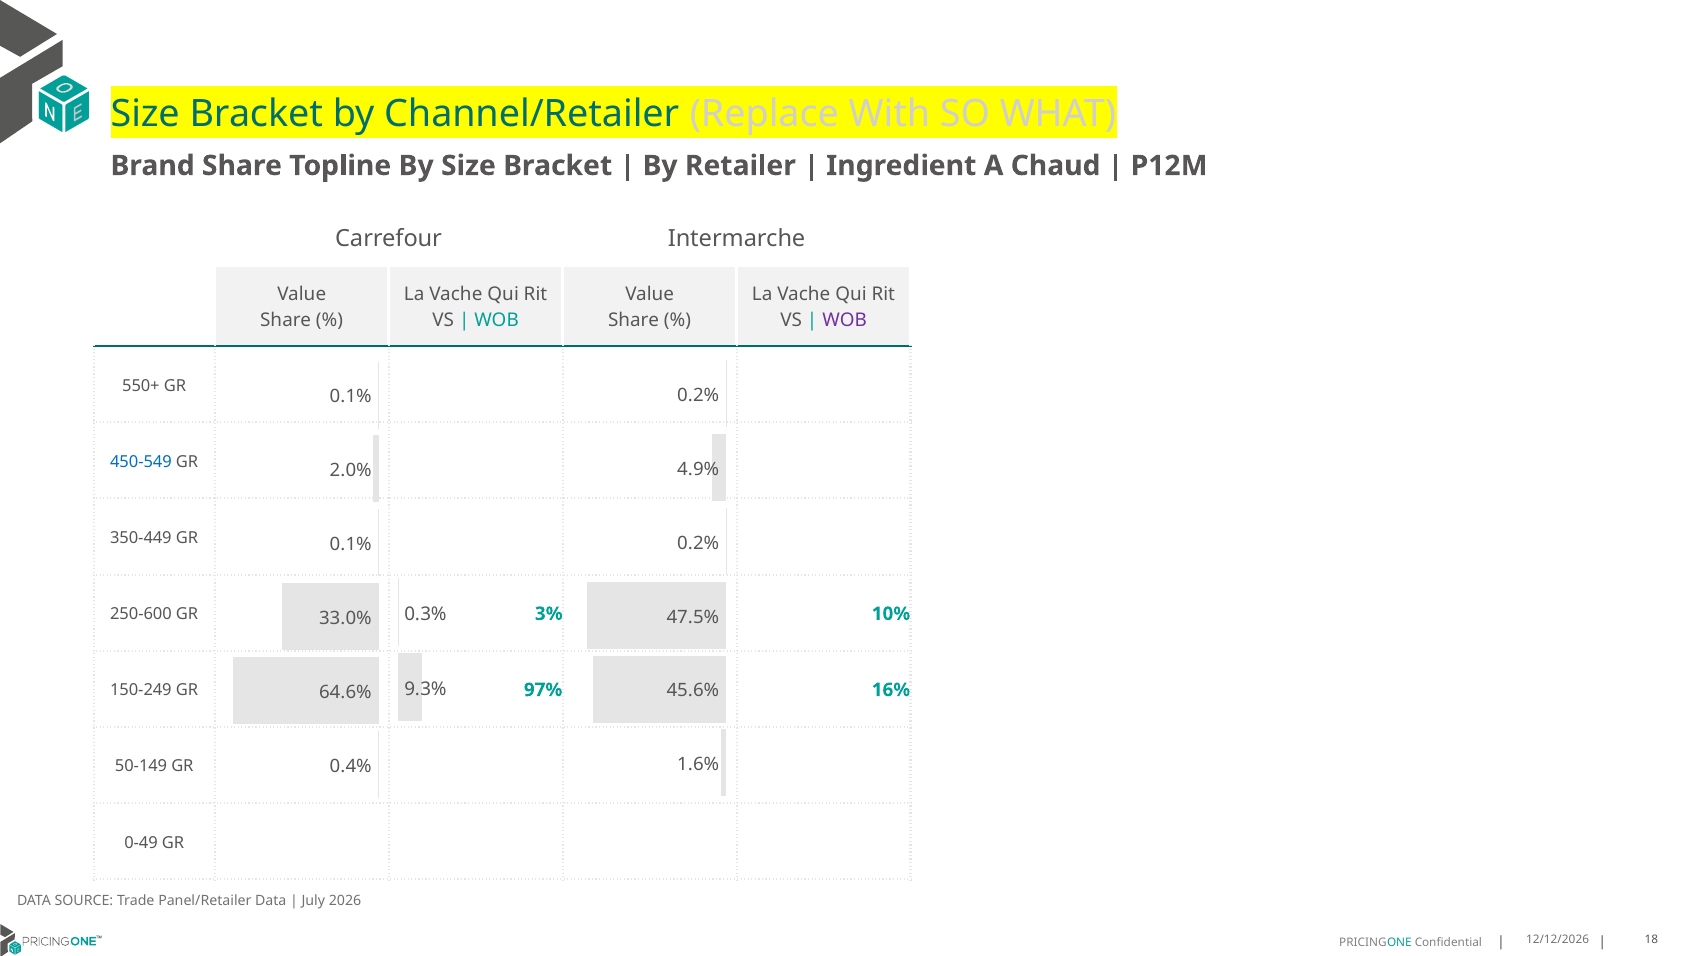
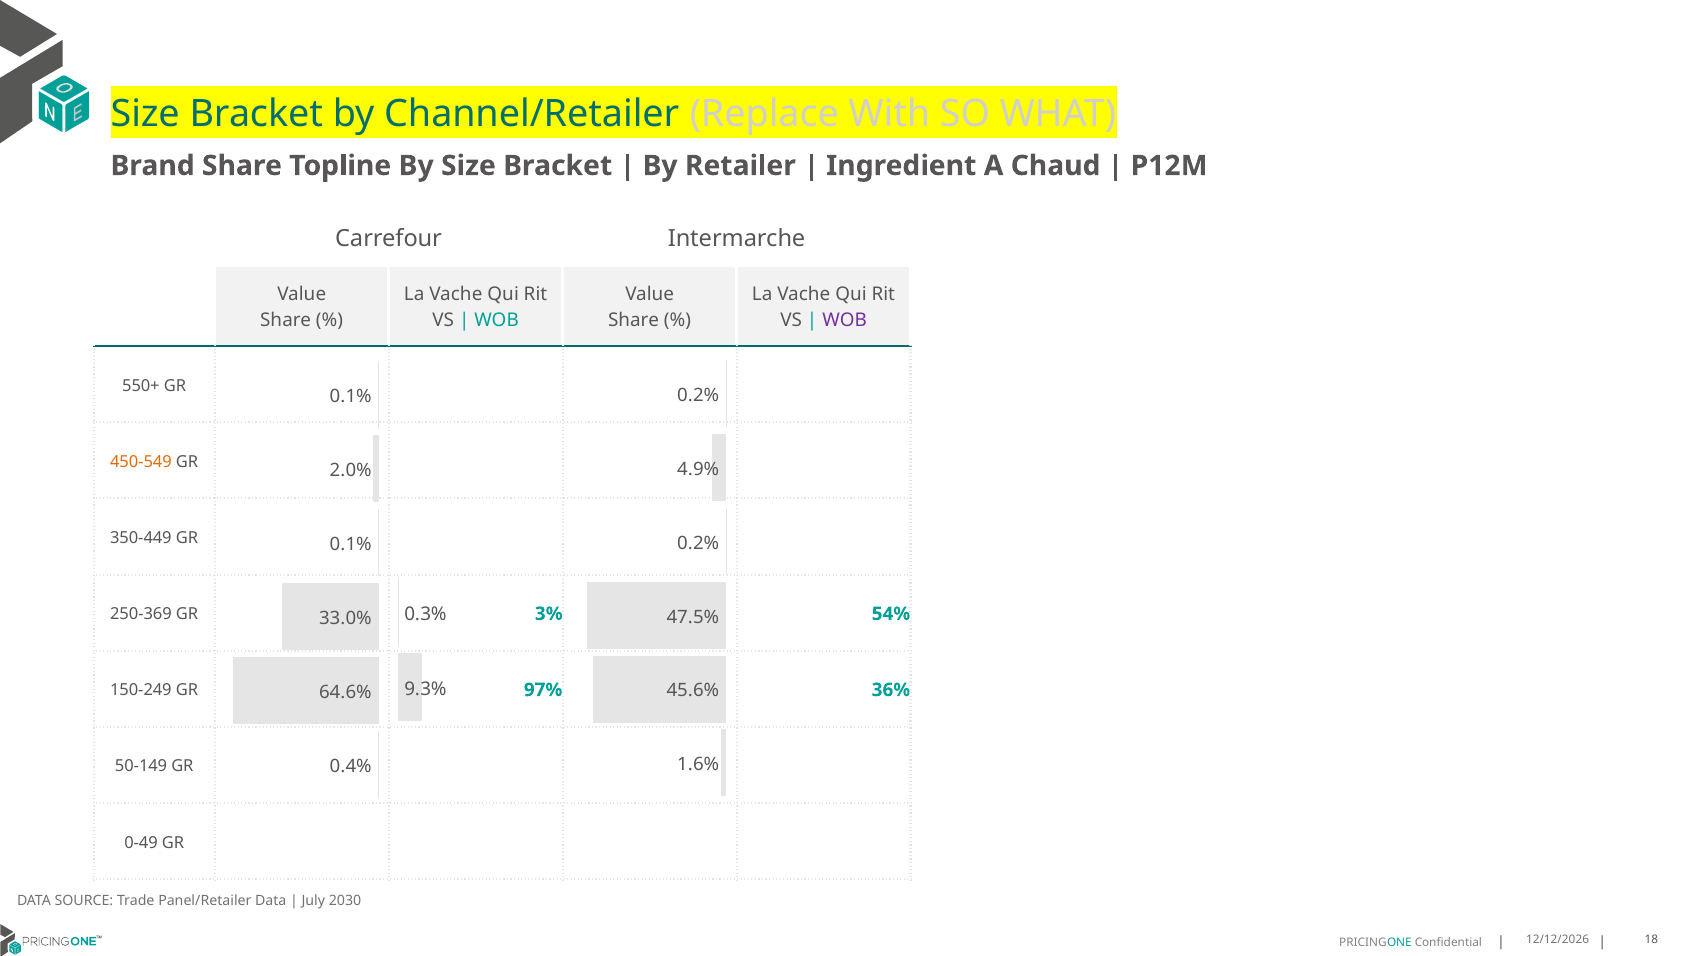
450-549 colour: blue -> orange
250-600: 250-600 -> 250-369
10%: 10% -> 54%
16%: 16% -> 36%
2026: 2026 -> 2030
